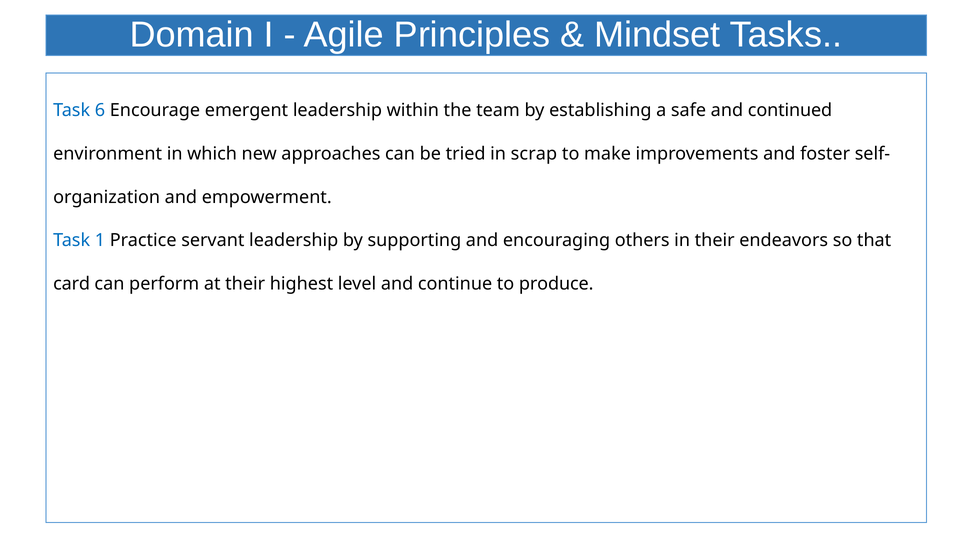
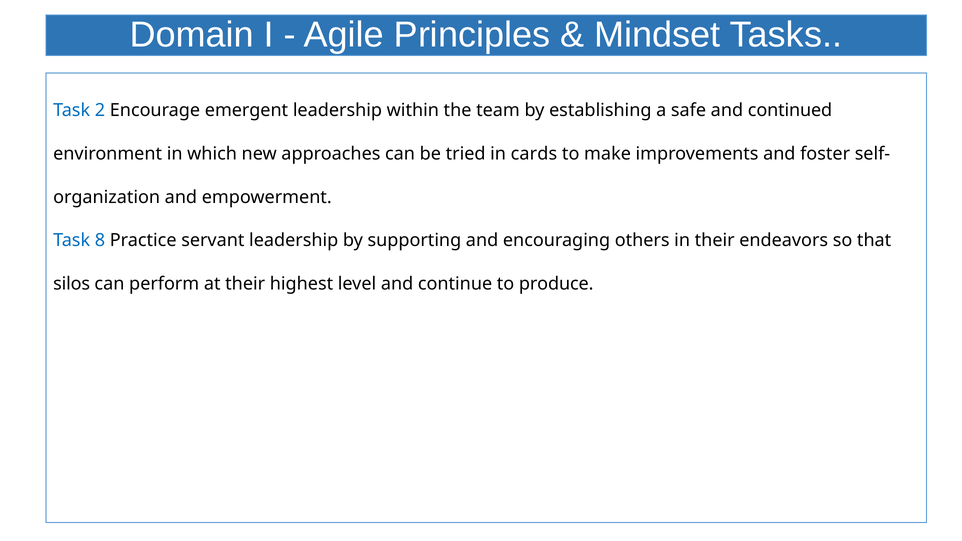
6: 6 -> 2
scrap: scrap -> cards
1: 1 -> 8
card: card -> silos
